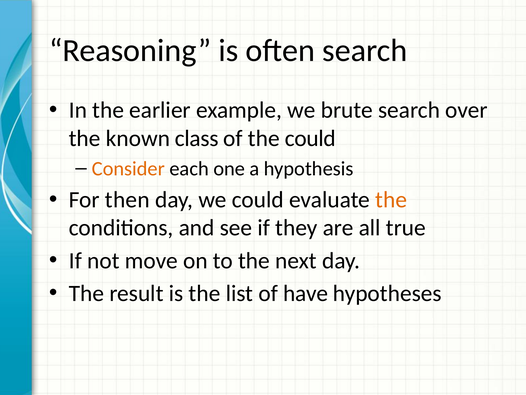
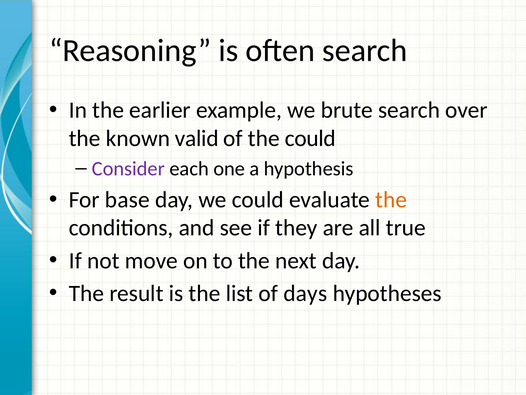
class: class -> valid
Consider colour: orange -> purple
then: then -> base
have: have -> days
